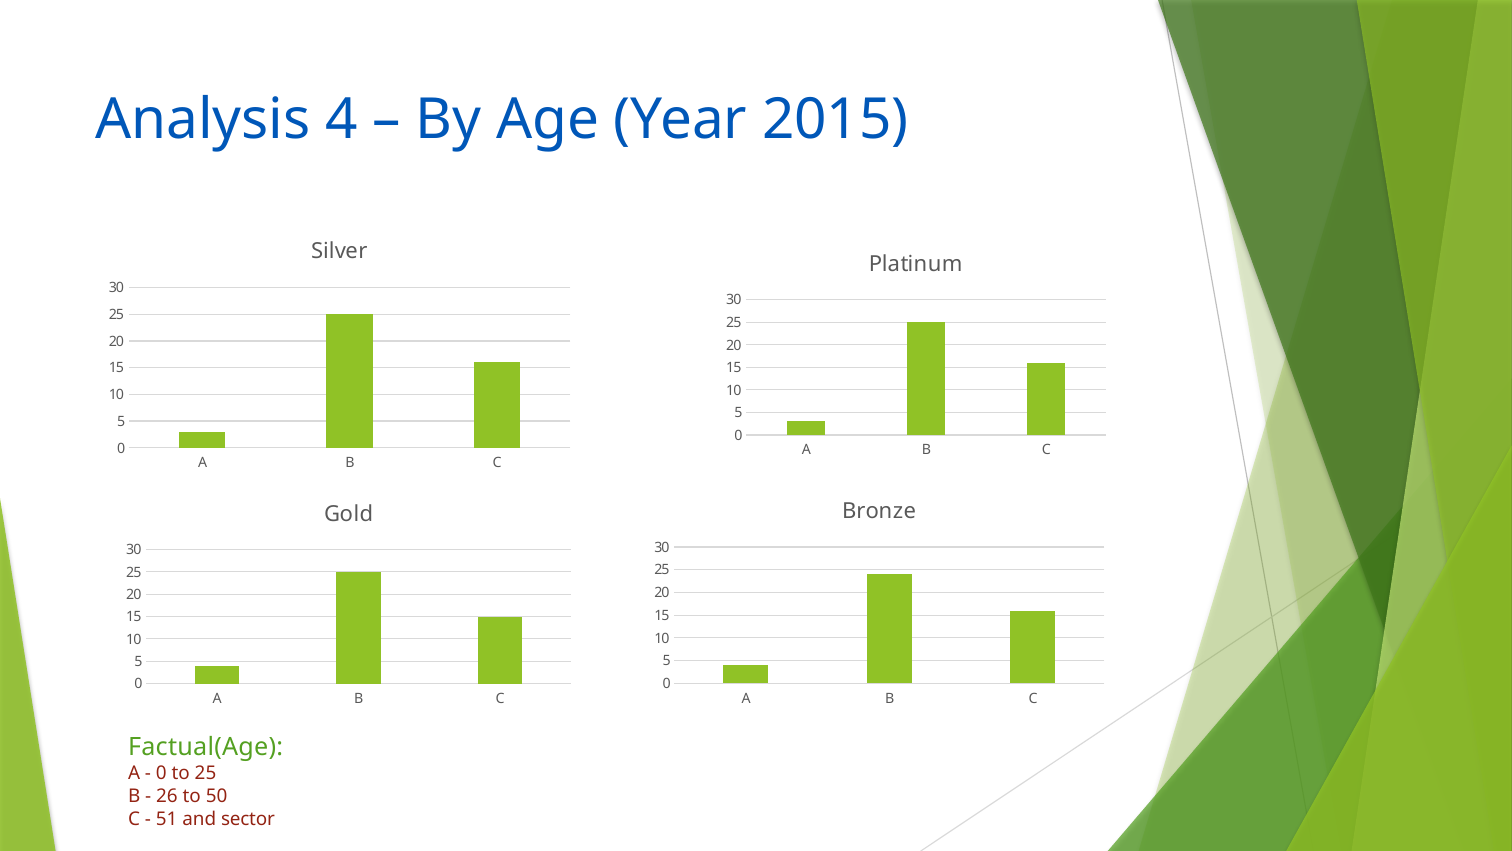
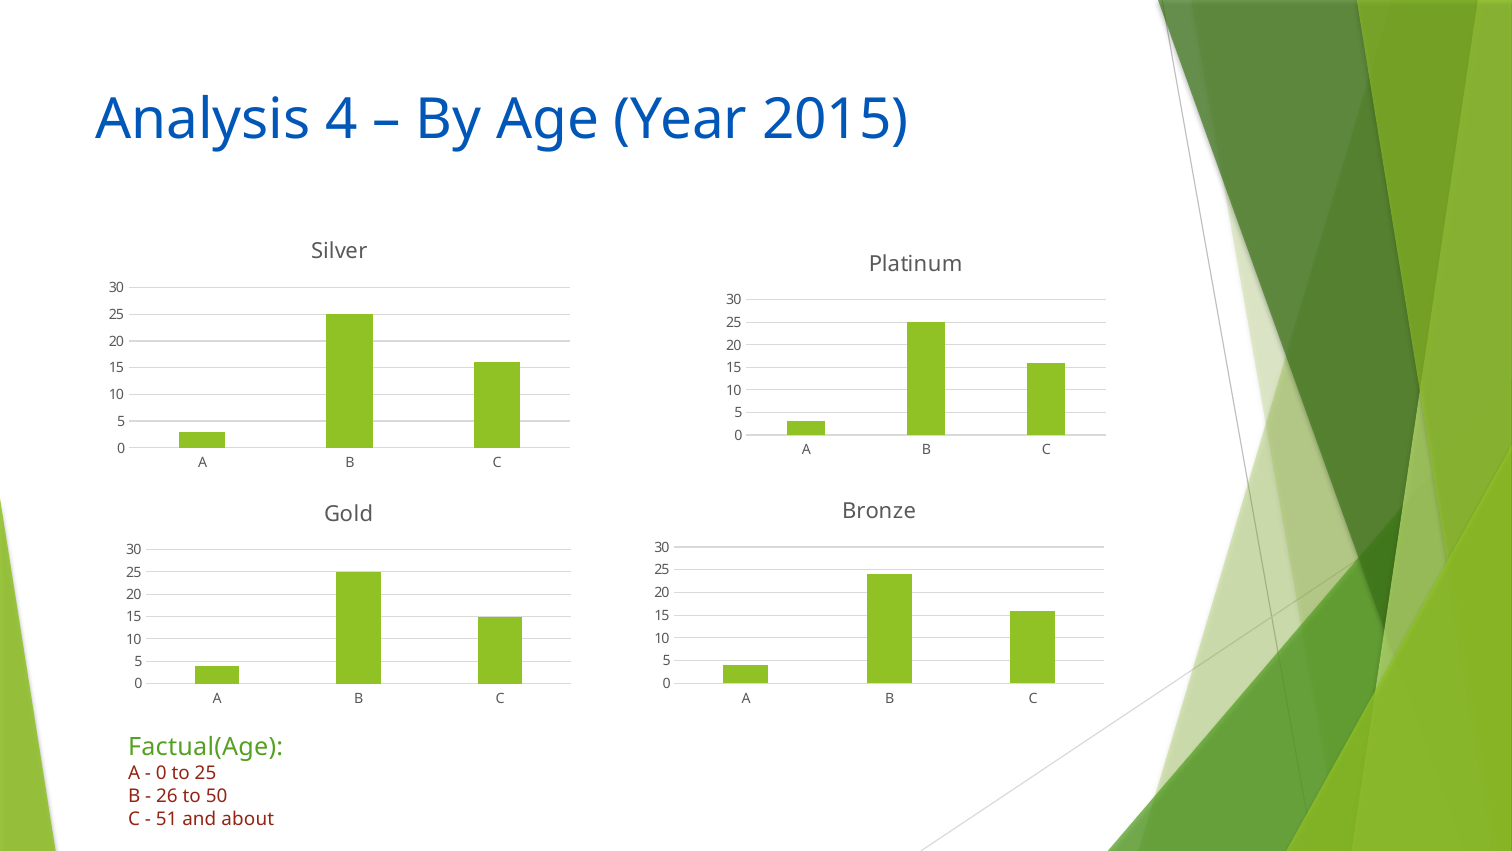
sector: sector -> about
